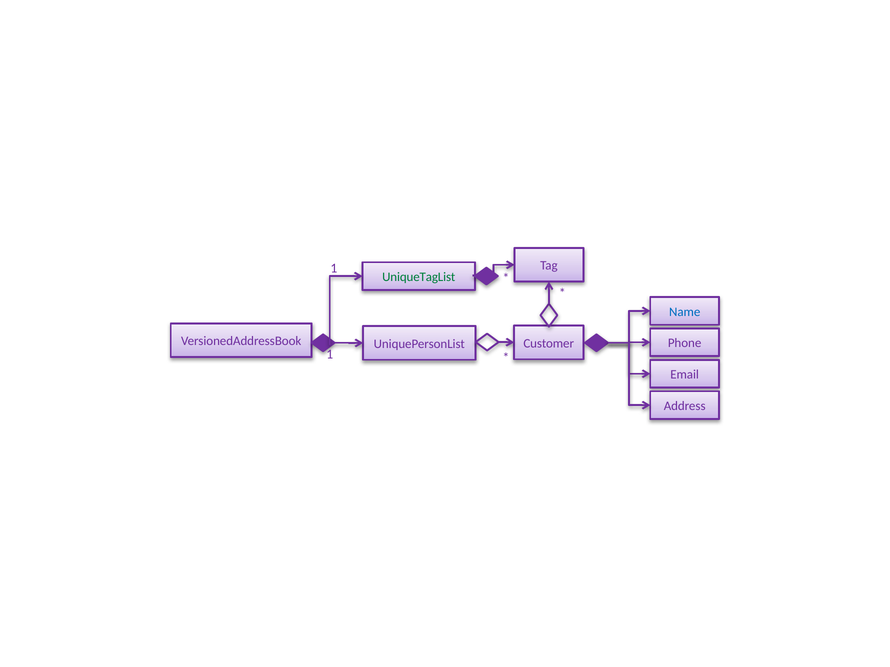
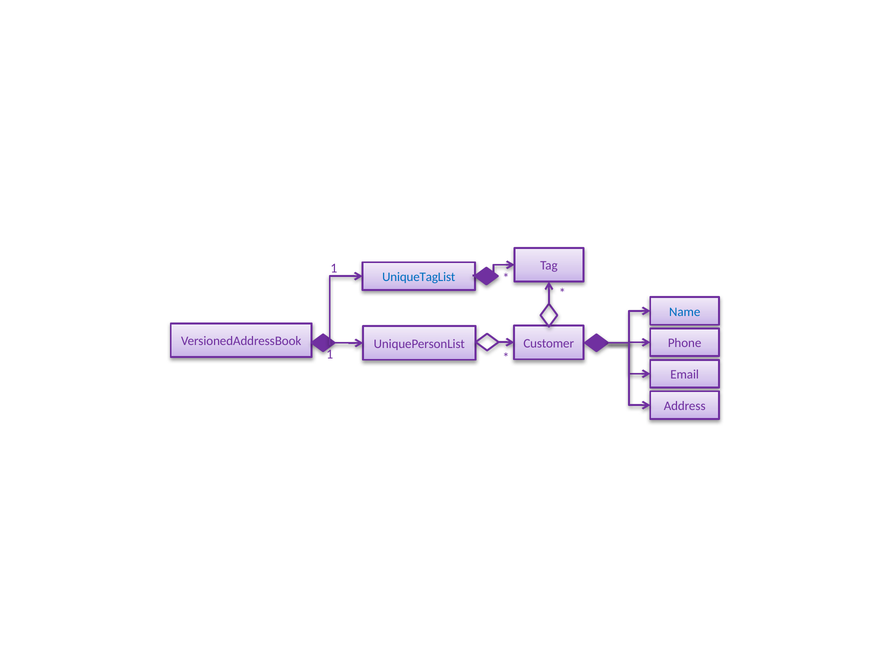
UniqueTagList colour: green -> blue
